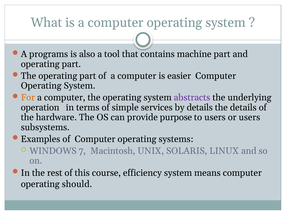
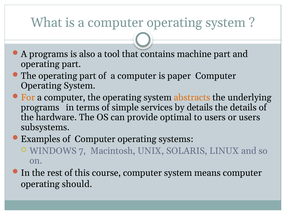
easier: easier -> paper
abstracts colour: purple -> orange
operation at (40, 107): operation -> programs
purpose: purpose -> optimal
course efficiency: efficiency -> computer
